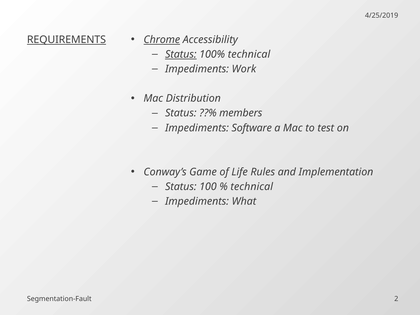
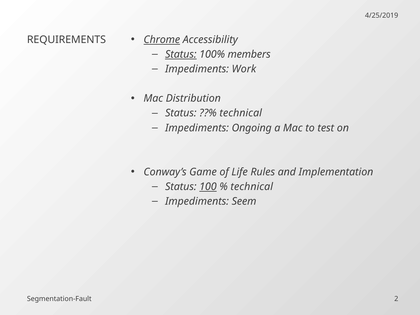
REQUIREMENTS underline: present -> none
100% technical: technical -> members
members at (241, 113): members -> technical
Software: Software -> Ongoing
100 underline: none -> present
What: What -> Seem
